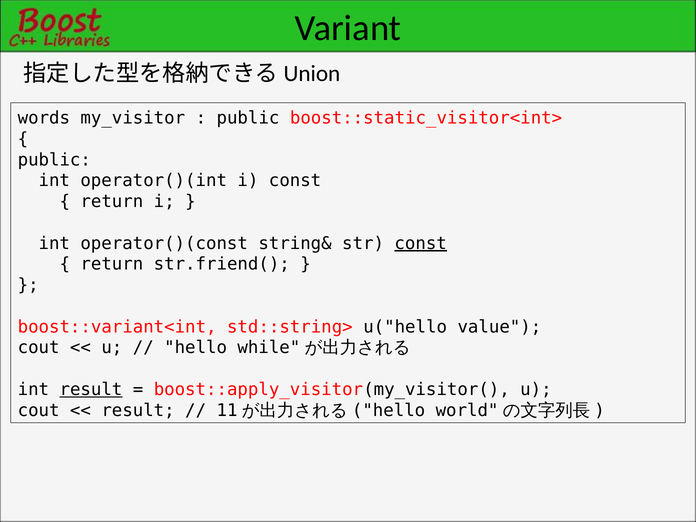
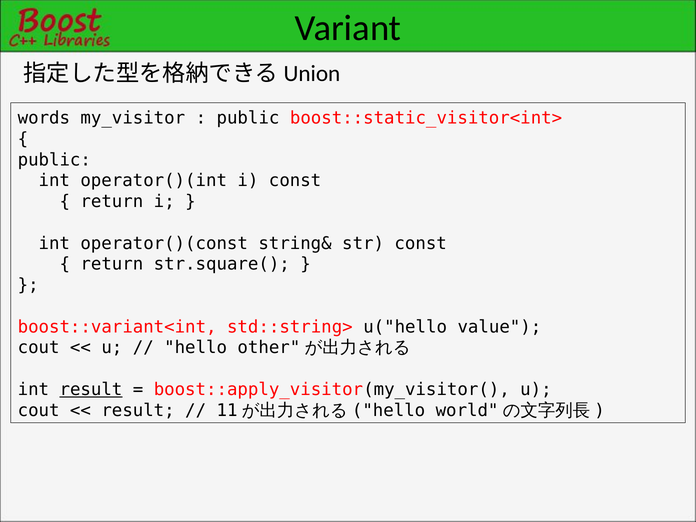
const at (421, 243) underline: present -> none
str.friend(: str.friend( -> str.square(
while: while -> other
